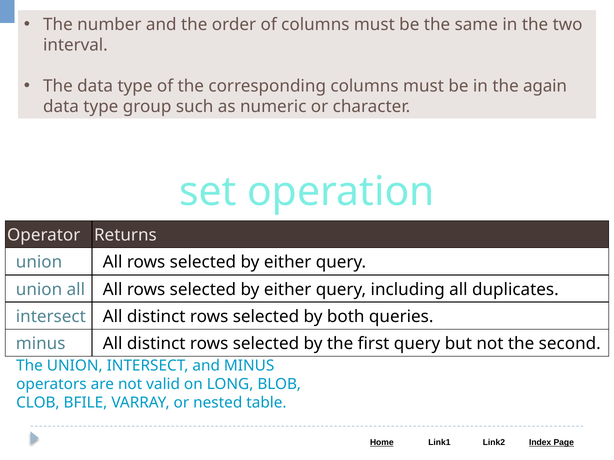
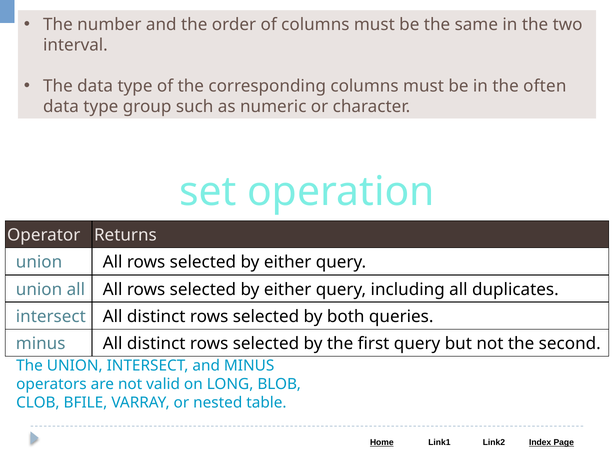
again: again -> often
